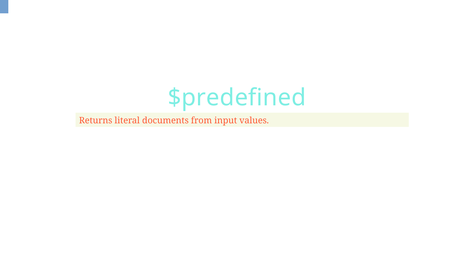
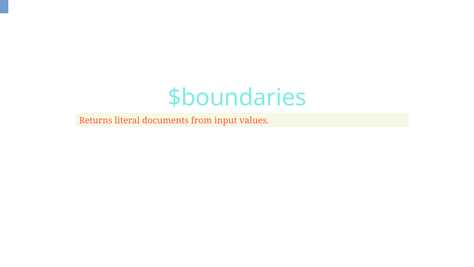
$predefined: $predefined -> $boundaries
